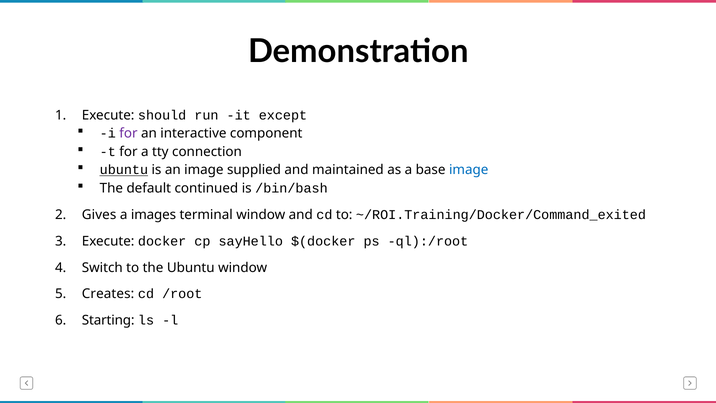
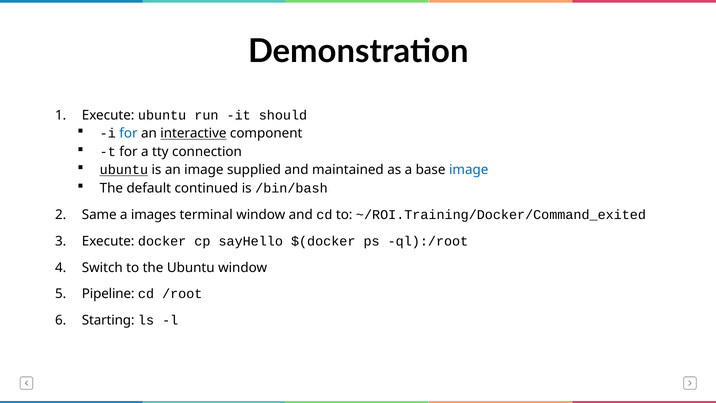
Execute should: should -> ubuntu
except: except -> should
for at (128, 133) colour: purple -> blue
interactive underline: none -> present
Gives: Gives -> Same
Creates: Creates -> Pipeline
